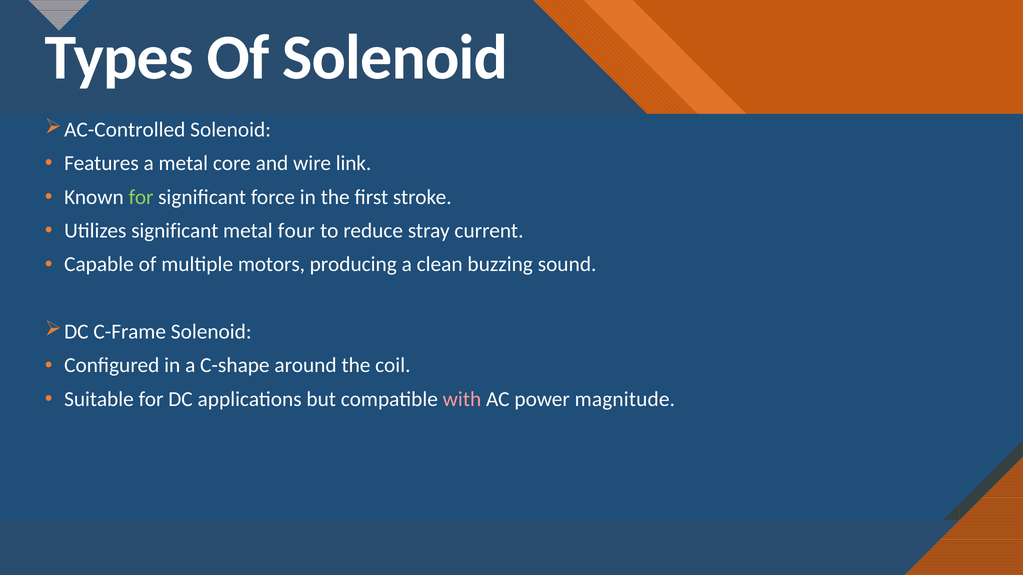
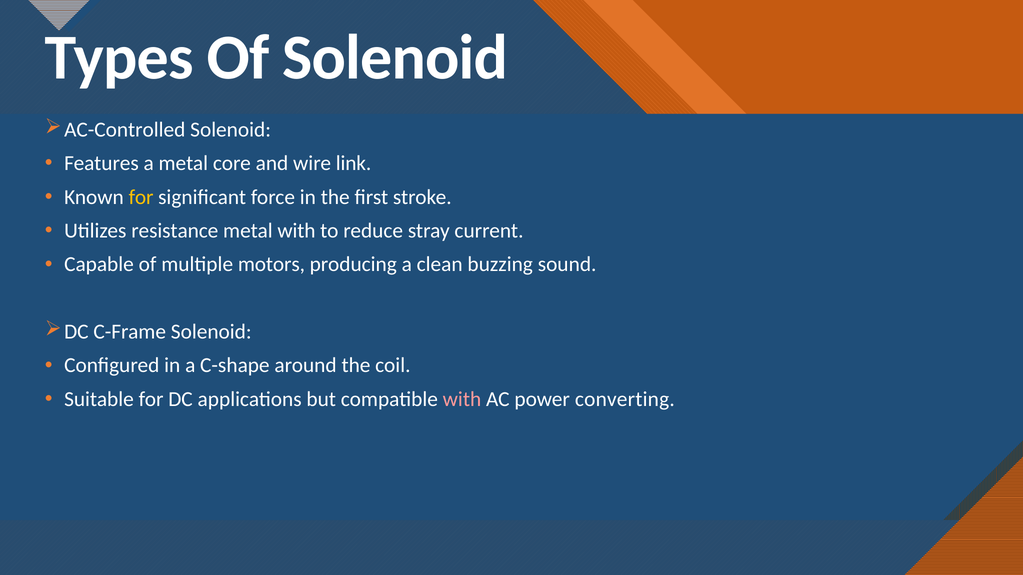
for at (141, 197) colour: light green -> yellow
Utilizes significant: significant -> resistance
metal four: four -> with
magnitude: magnitude -> converting
